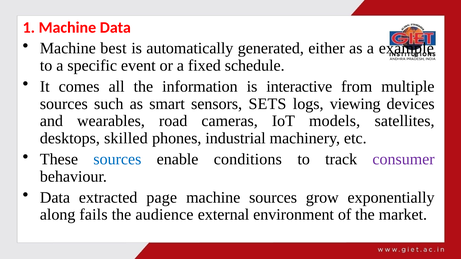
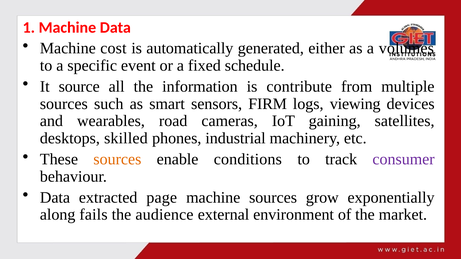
best: best -> cost
example: example -> volumes
comes: comes -> source
interactive: interactive -> contribute
SETS: SETS -> FIRM
models: models -> gaining
sources at (117, 159) colour: blue -> orange
